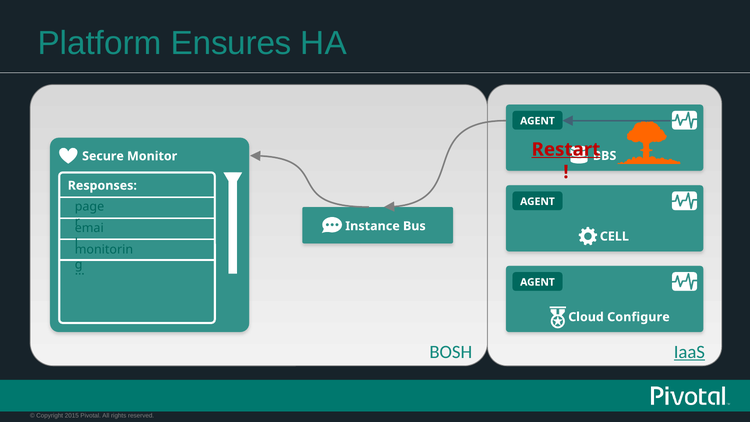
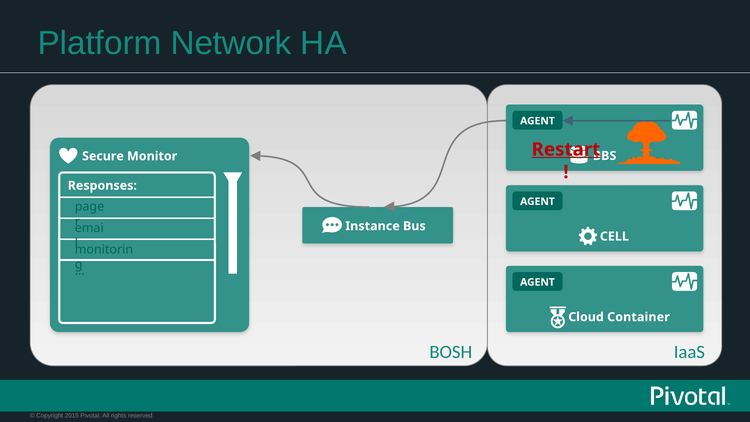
Ensures: Ensures -> Network
Configure: Configure -> Container
IaaS underline: present -> none
